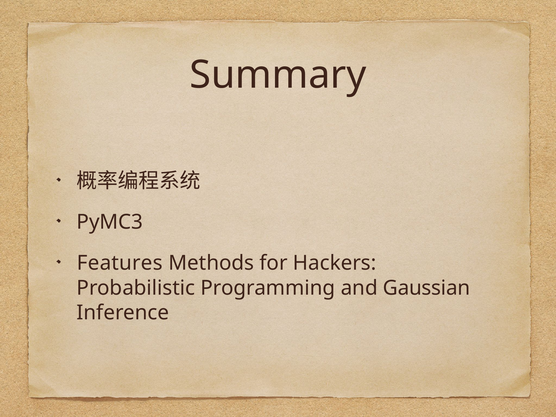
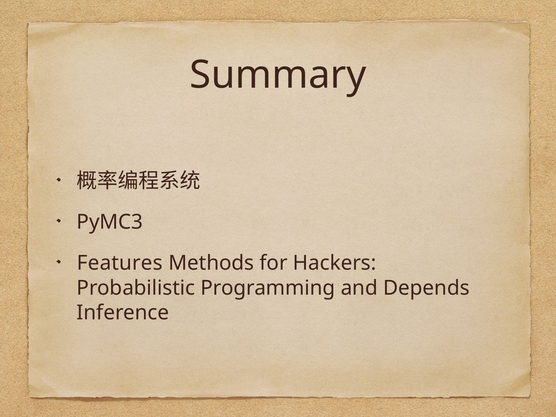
Gaussian: Gaussian -> Depends
